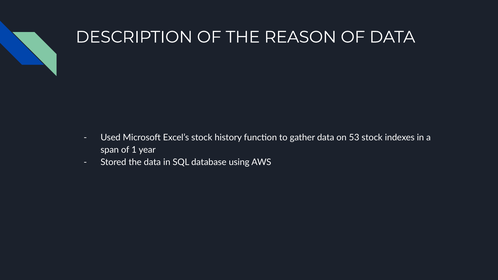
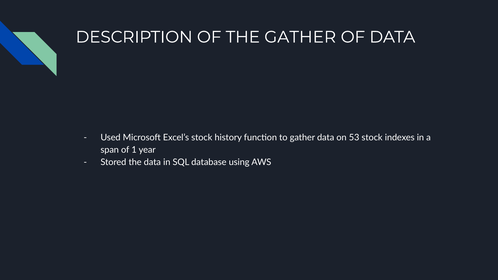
THE REASON: REASON -> GATHER
